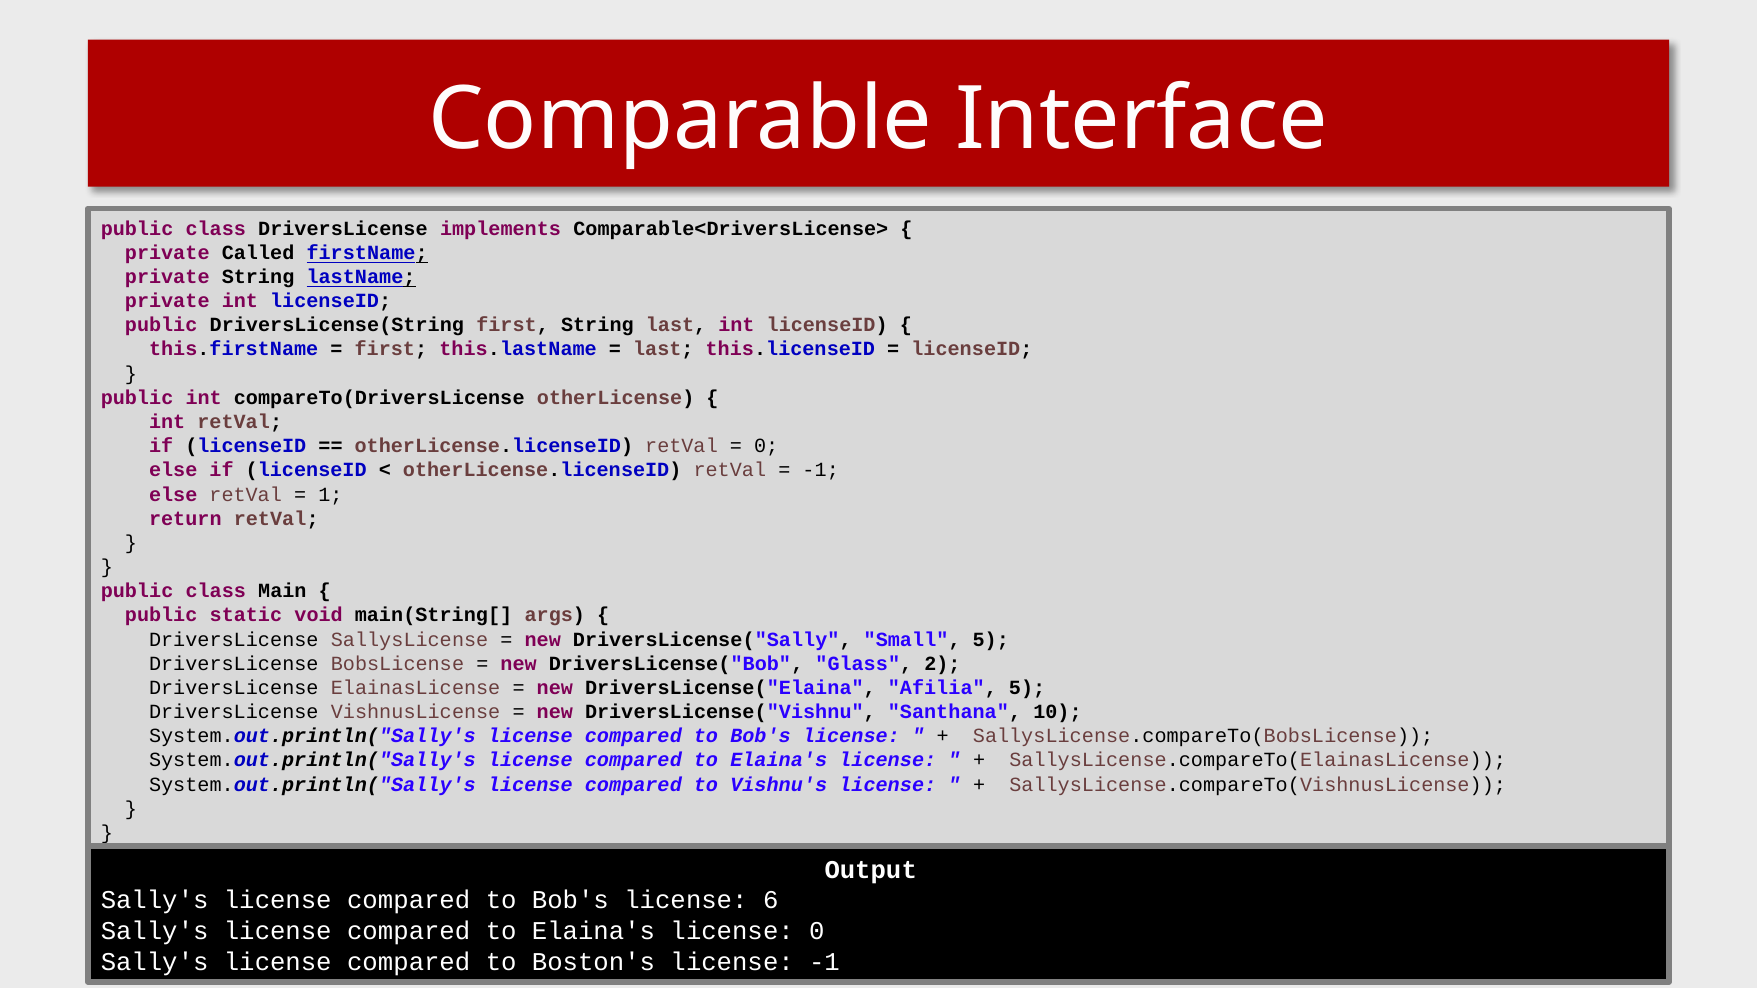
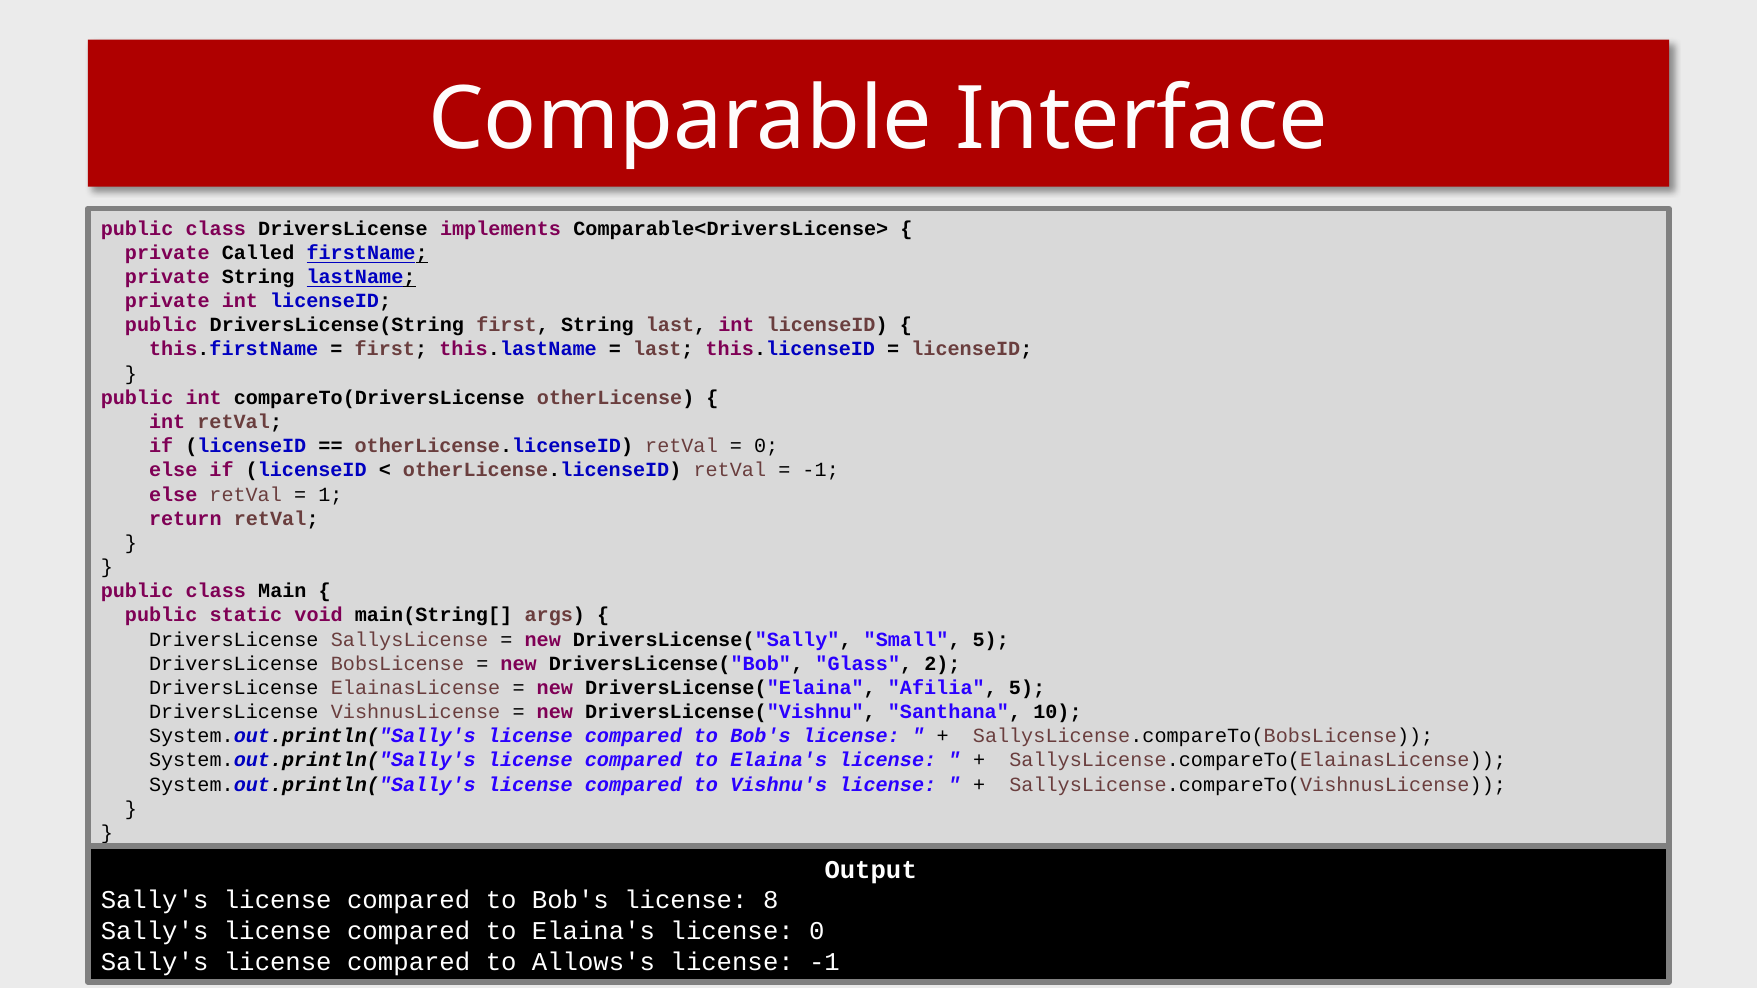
6: 6 -> 8
Boston's: Boston's -> Allows's
